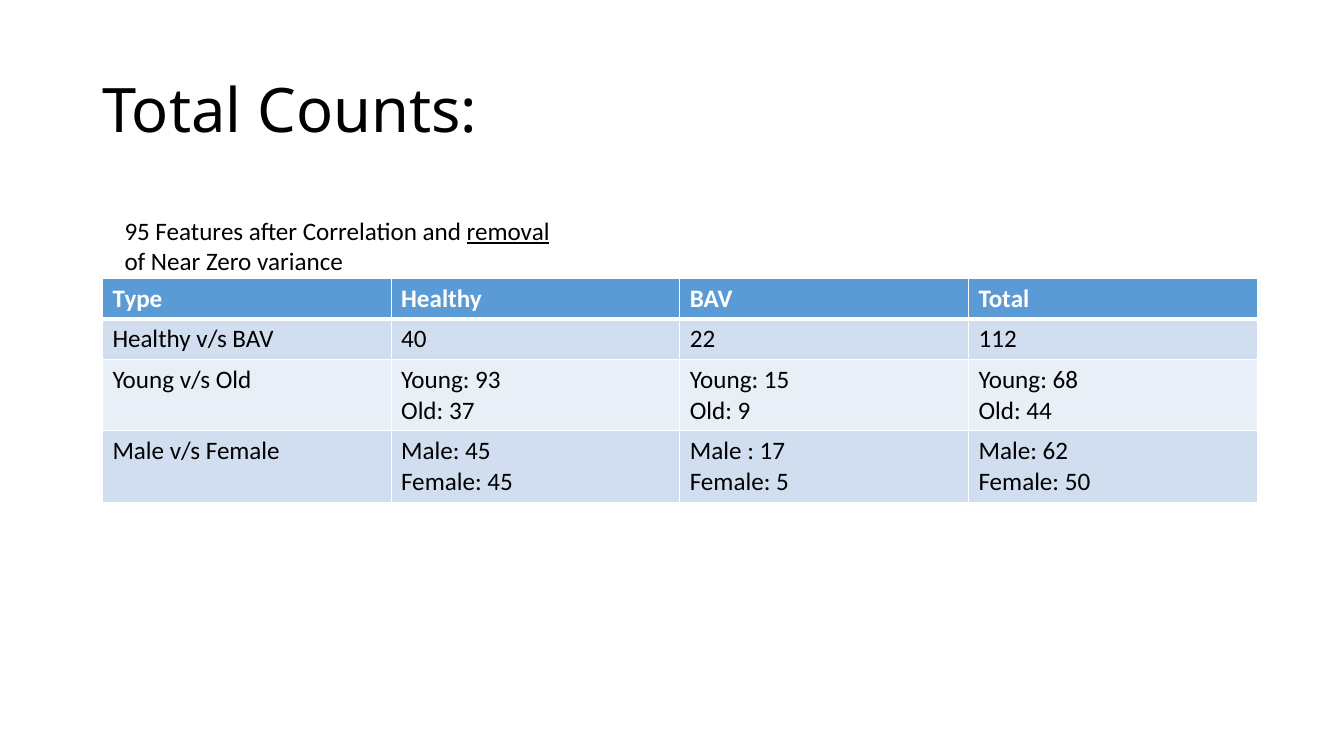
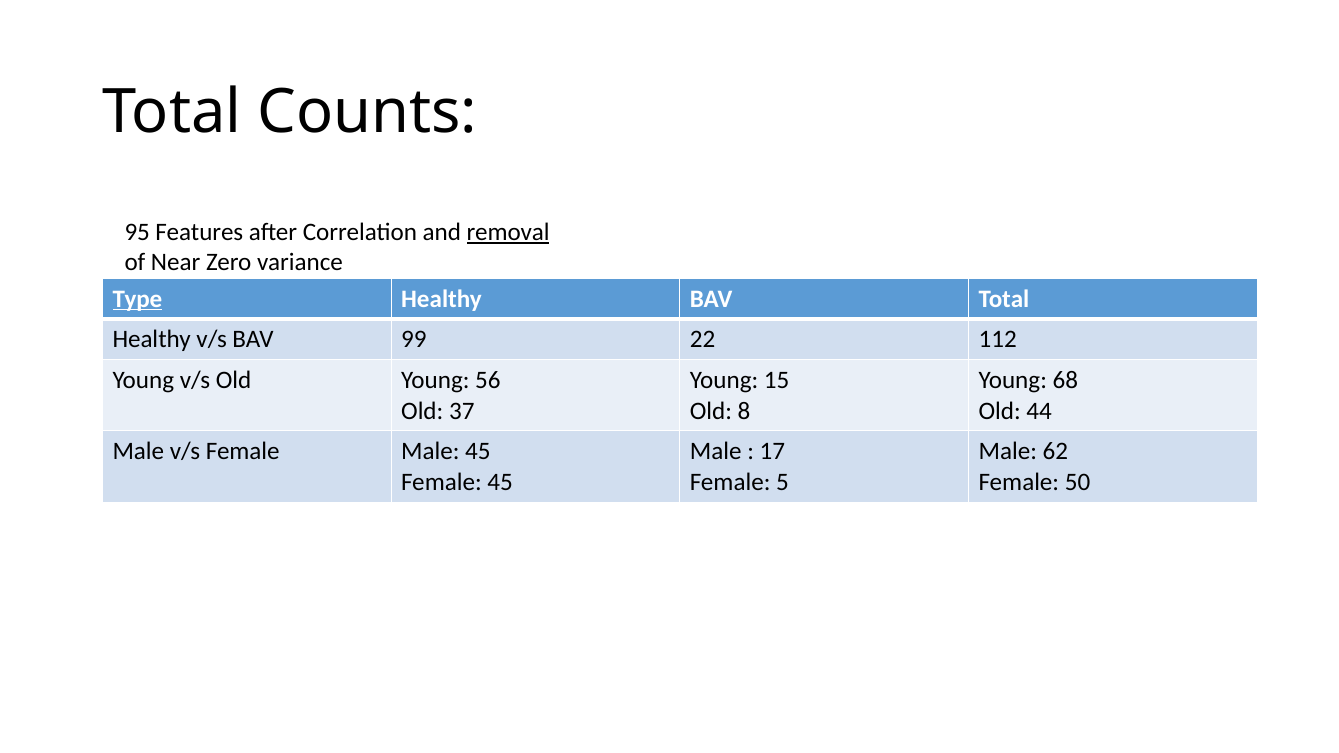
Type underline: none -> present
40: 40 -> 99
93: 93 -> 56
9: 9 -> 8
